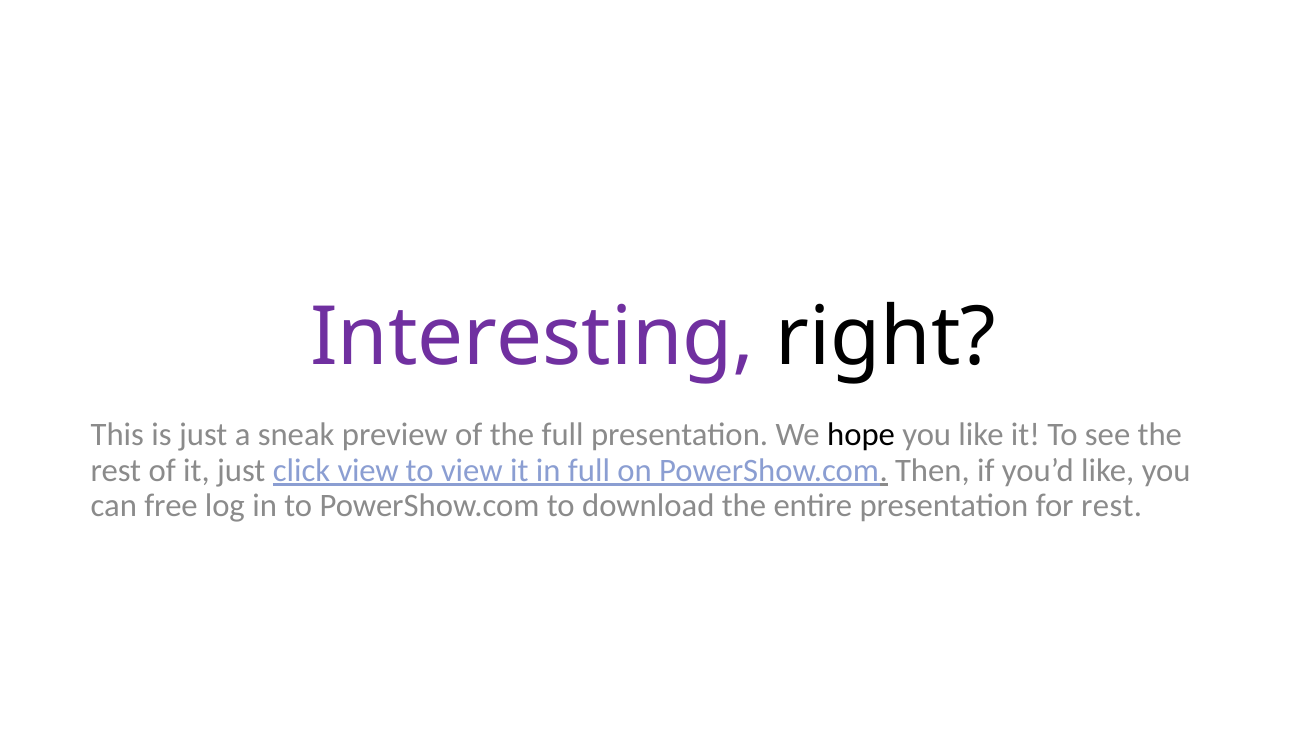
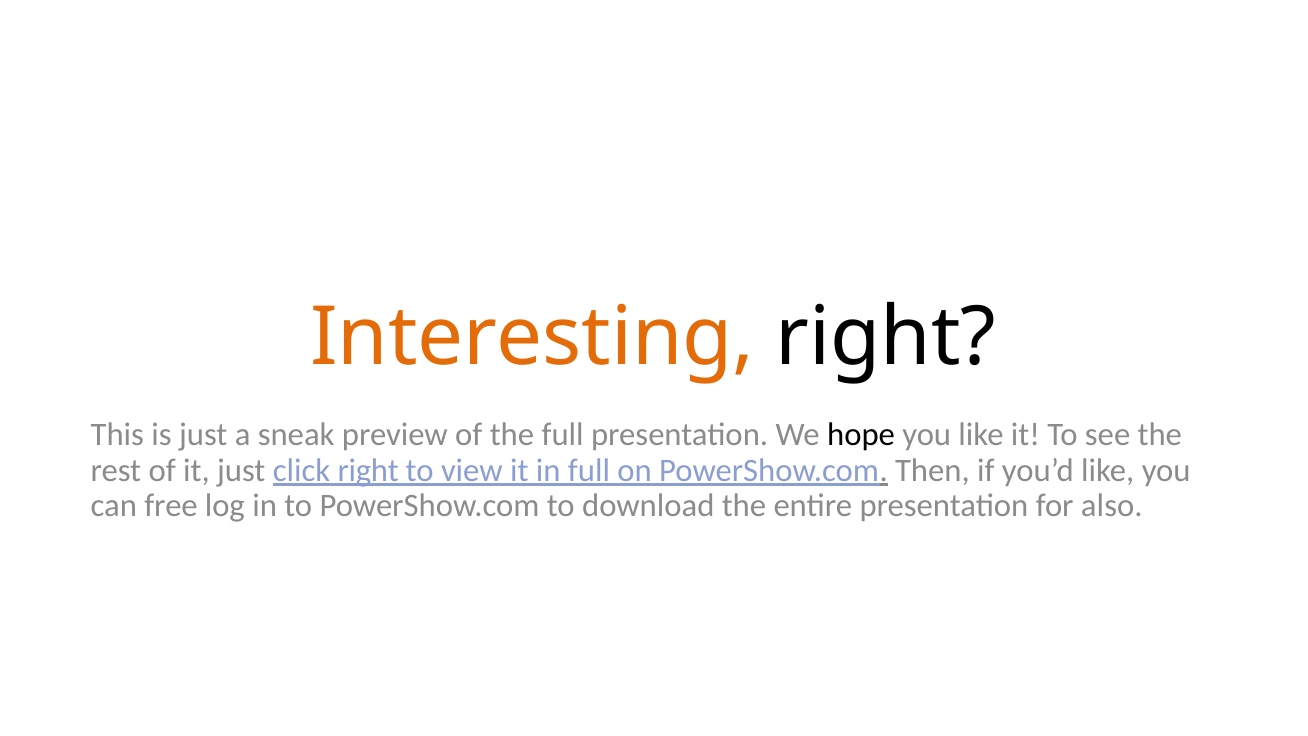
Interesting colour: purple -> orange
click view: view -> right
for rest: rest -> also
